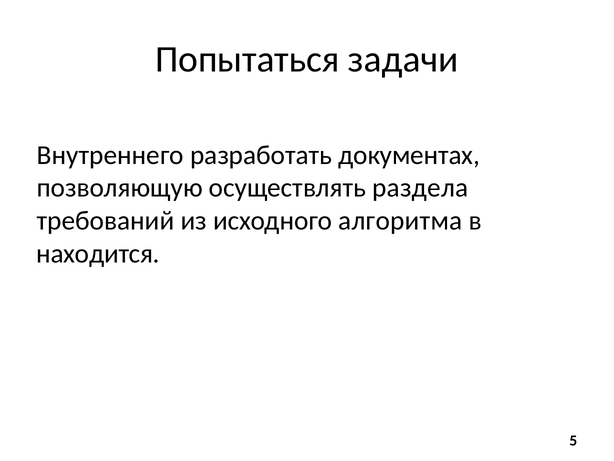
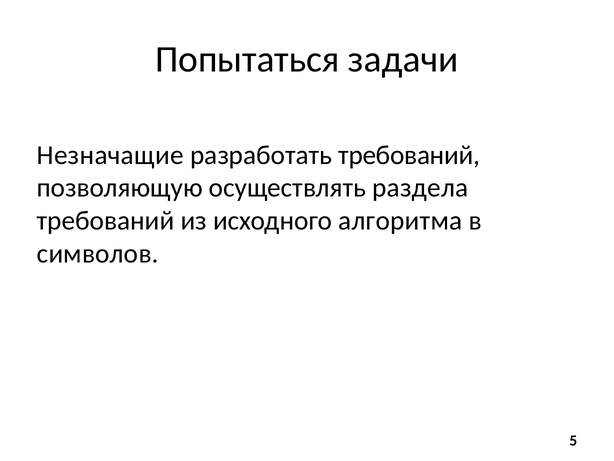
Внутреннего: Внутреннего -> Незначащие
разработать документах: документах -> требований
находится: находится -> символов
